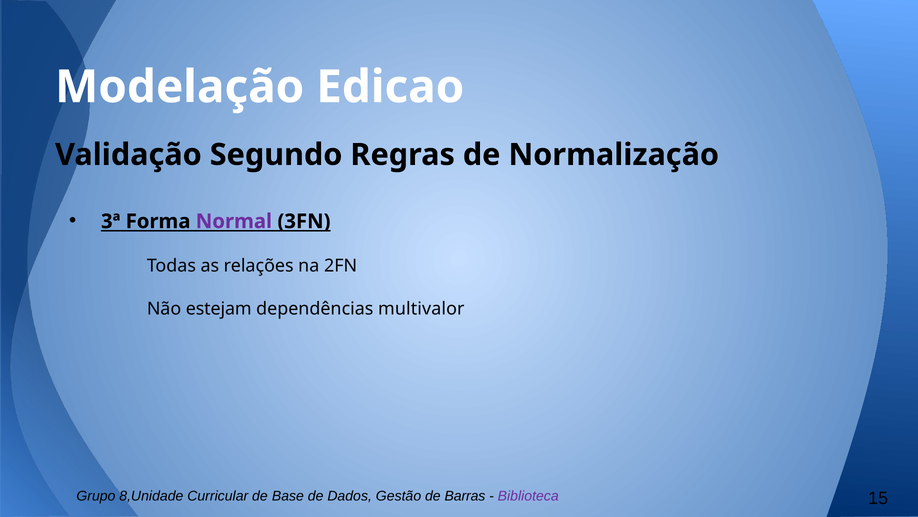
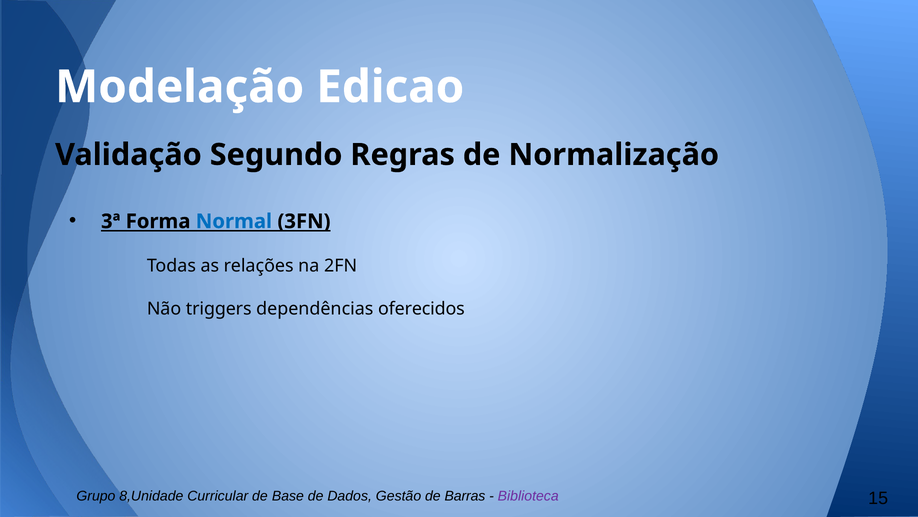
Normal colour: purple -> blue
estejam: estejam -> triggers
multivalor: multivalor -> oferecidos
